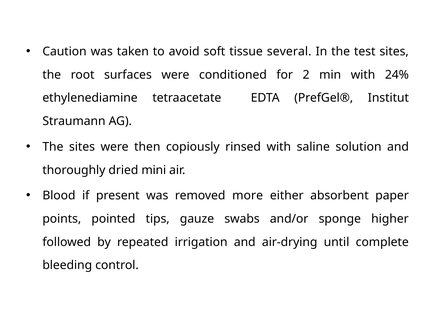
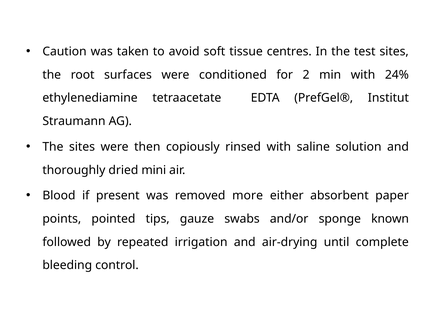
several: several -> centres
higher: higher -> known
